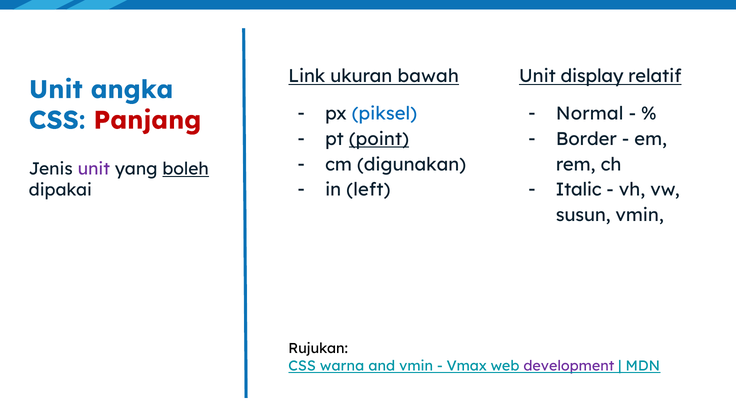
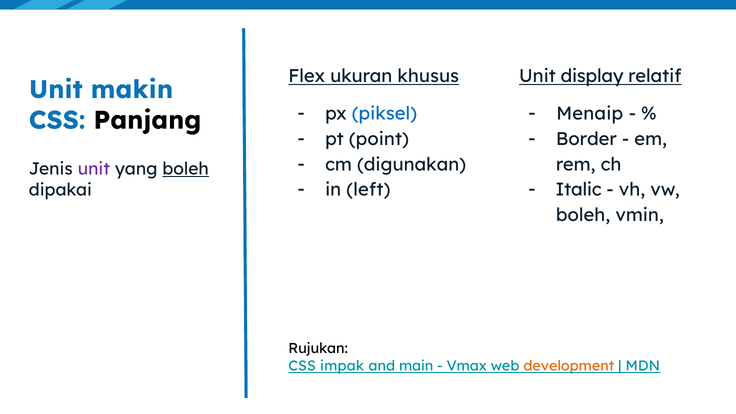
Link: Link -> Flex
bawah: bawah -> khusus
angka: angka -> makin
Normal: Normal -> Menaip
Panjang colour: red -> black
point underline: present -> none
susun at (583, 215): susun -> boleh
warna: warna -> impak
and vmin: vmin -> main
development colour: purple -> orange
